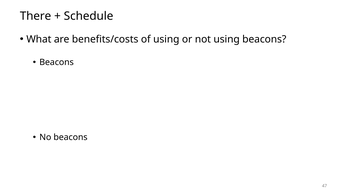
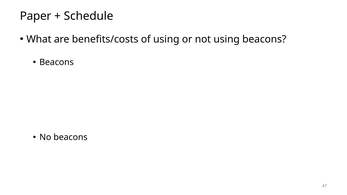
There: There -> Paper
